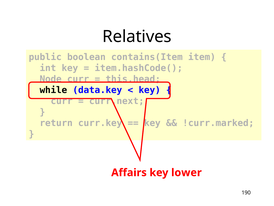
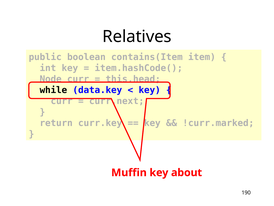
Affairs: Affairs -> Muffin
lower: lower -> about
